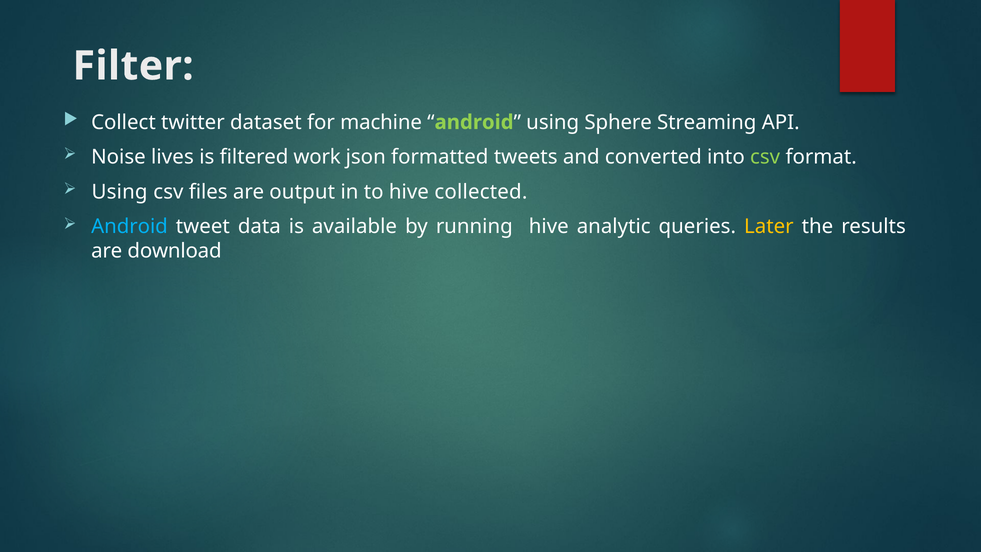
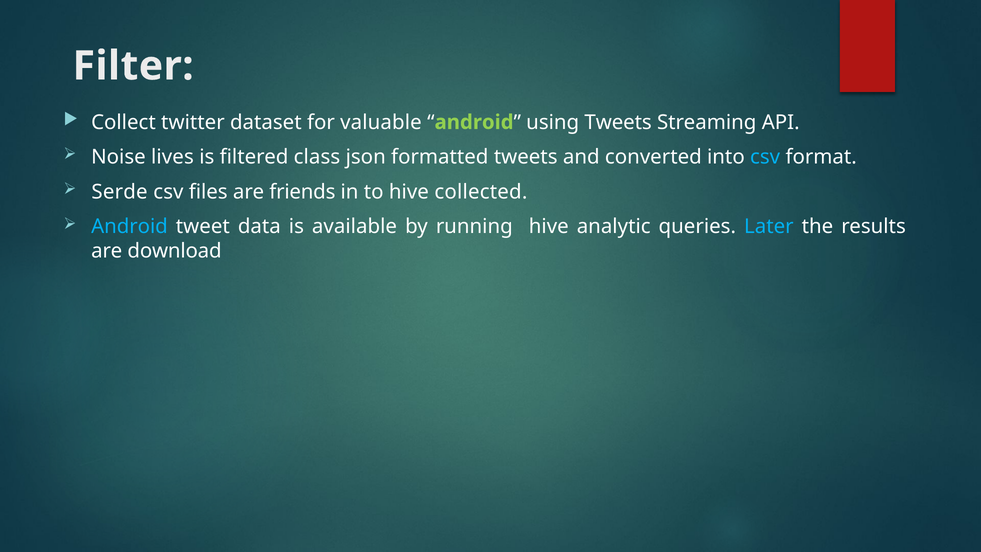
machine: machine -> valuable
using Sphere: Sphere -> Tweets
work: work -> class
csv at (765, 157) colour: light green -> light blue
Using at (120, 192): Using -> Serde
output: output -> friends
Later colour: yellow -> light blue
